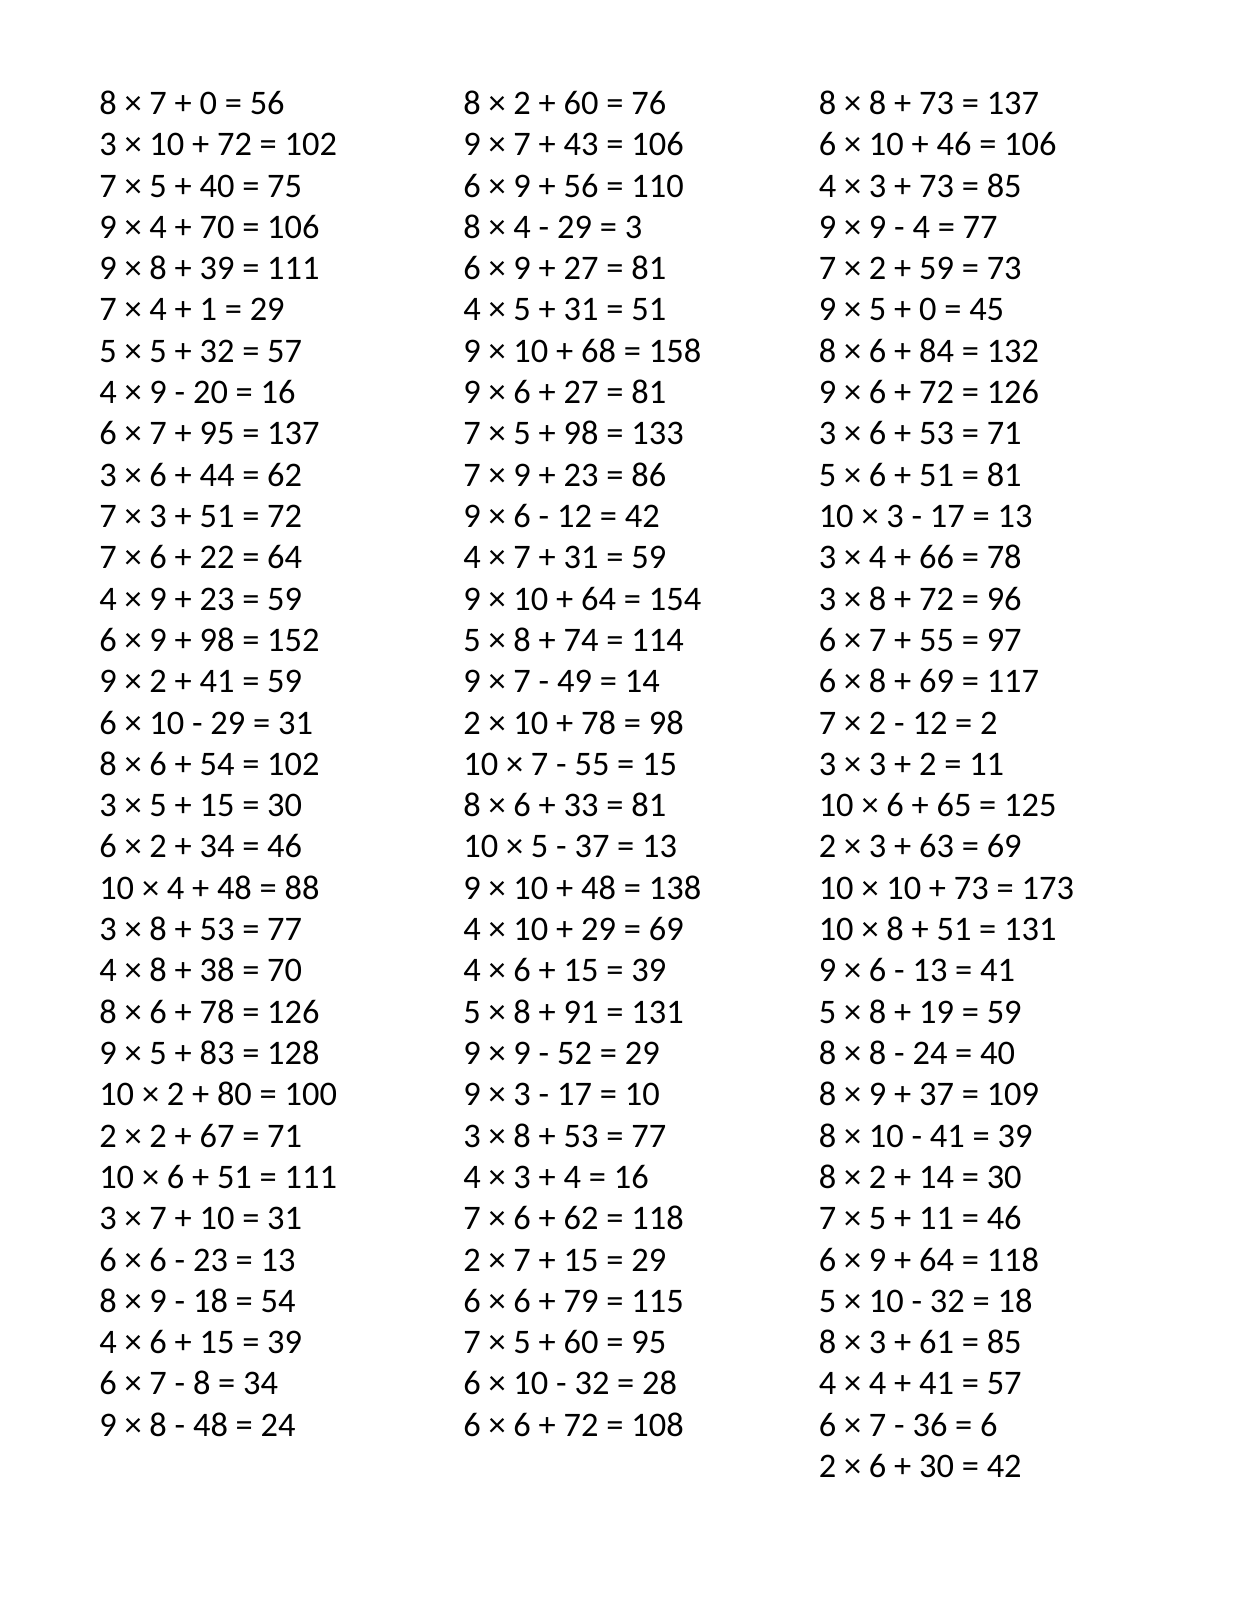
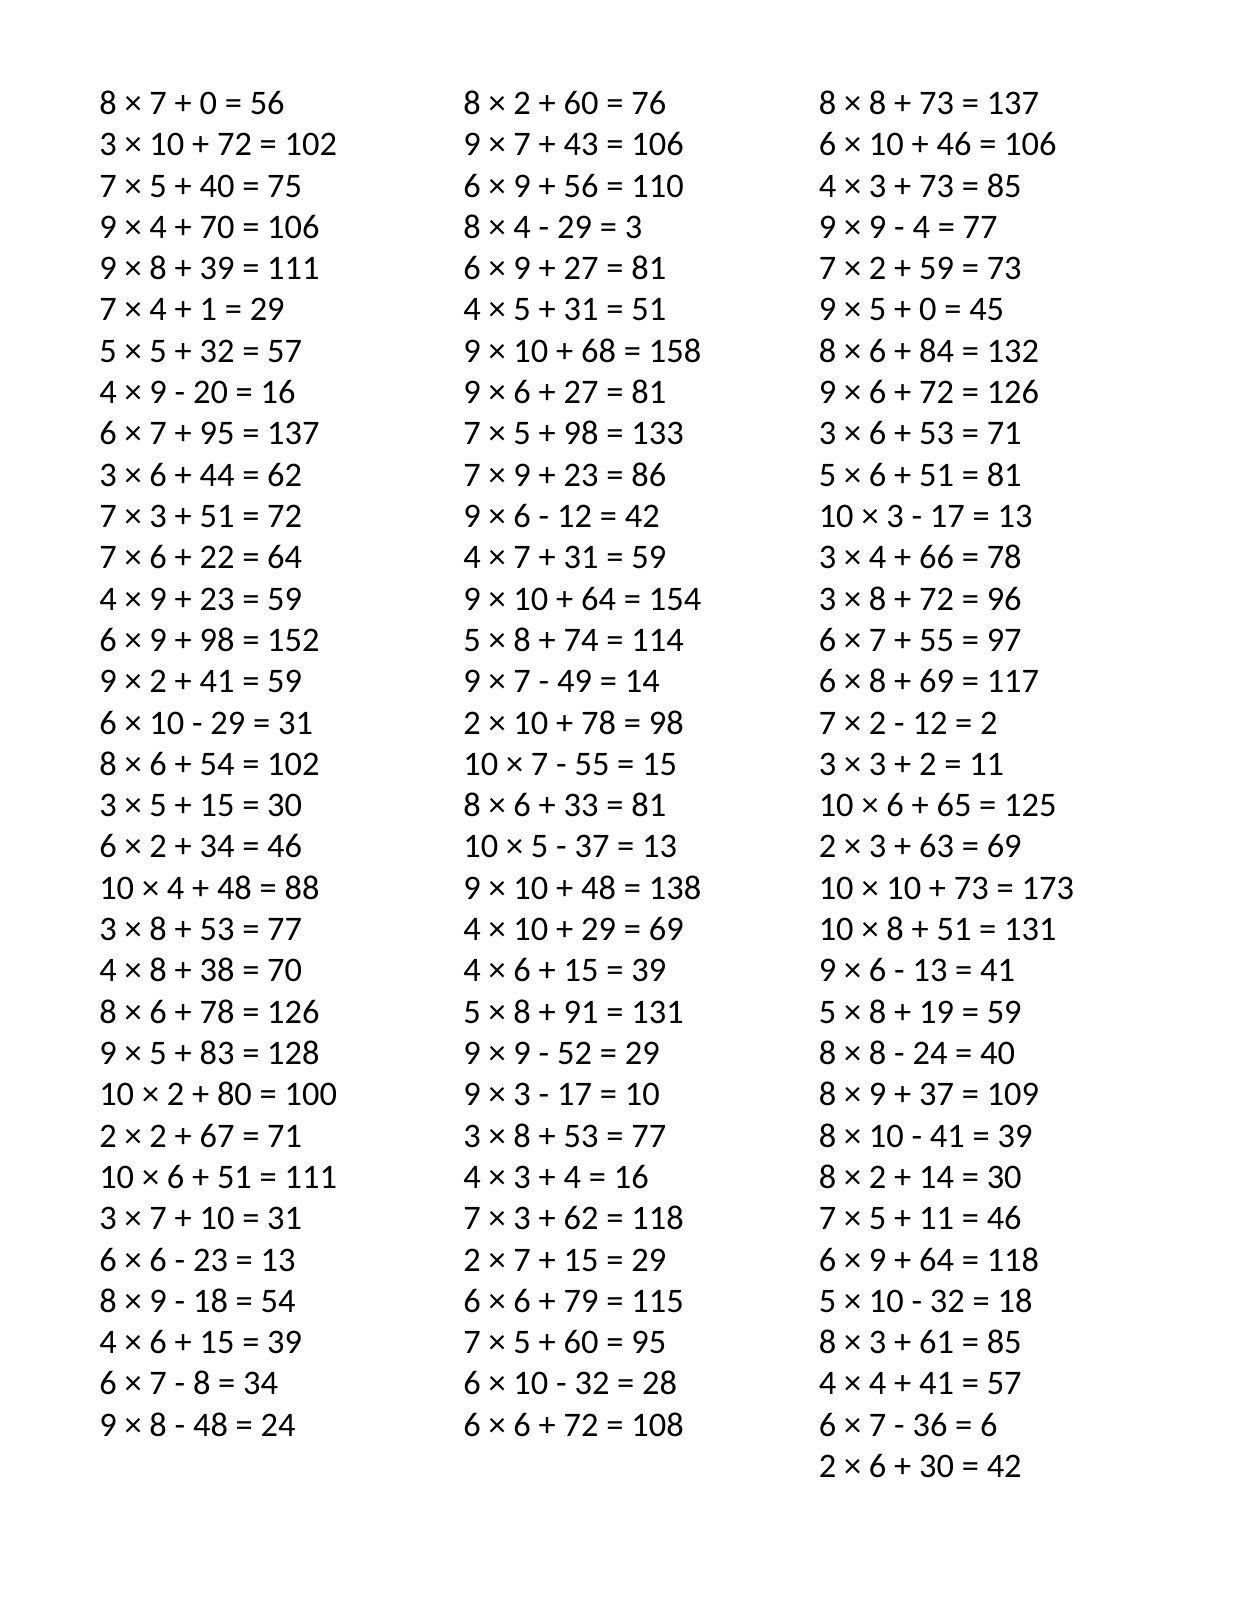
6 at (522, 1218): 6 -> 3
